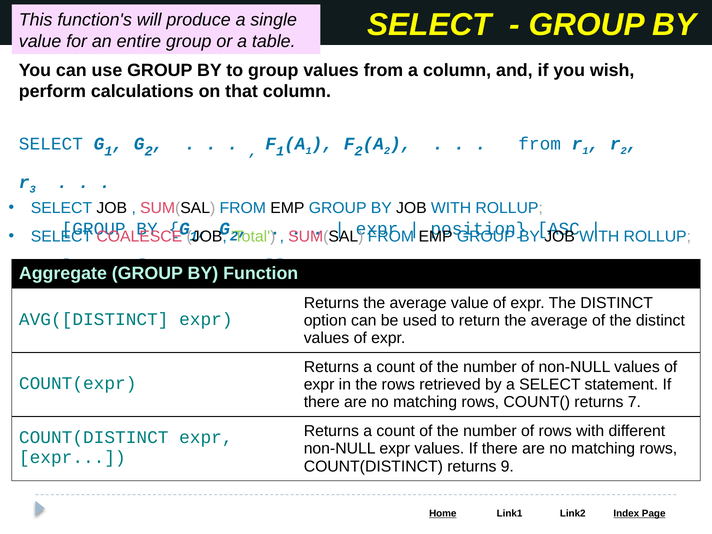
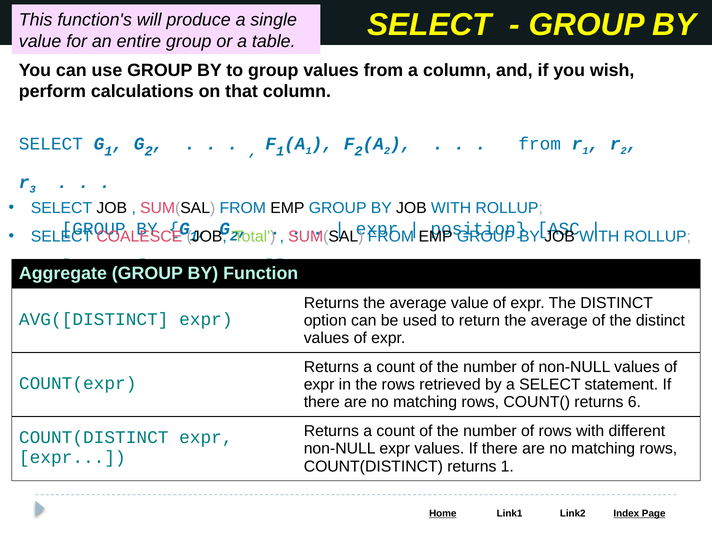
7: 7 -> 6
returns 9: 9 -> 1
